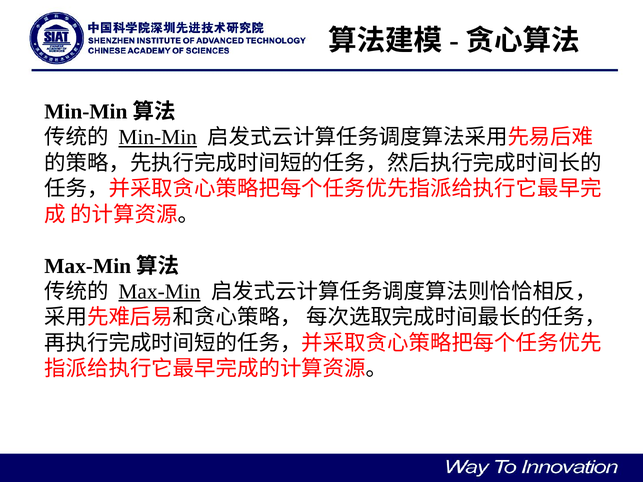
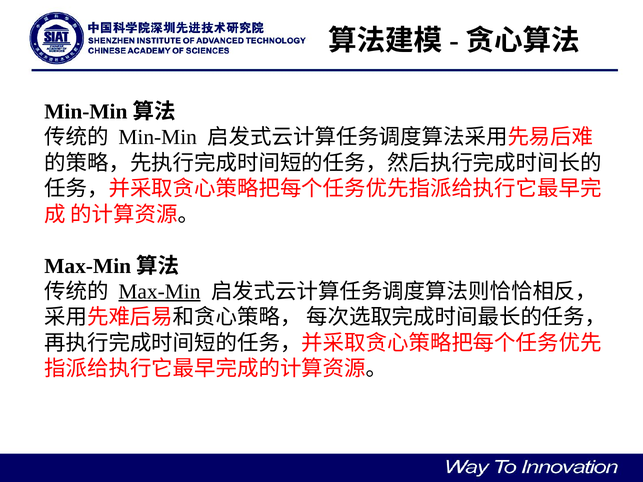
Min-Min underline: present -> none
